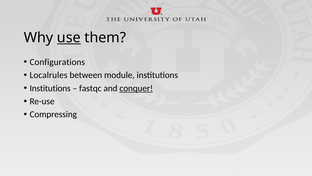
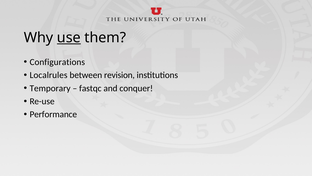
module: module -> revision
Institutions at (50, 88): Institutions -> Temporary
conquer underline: present -> none
Compressing: Compressing -> Performance
